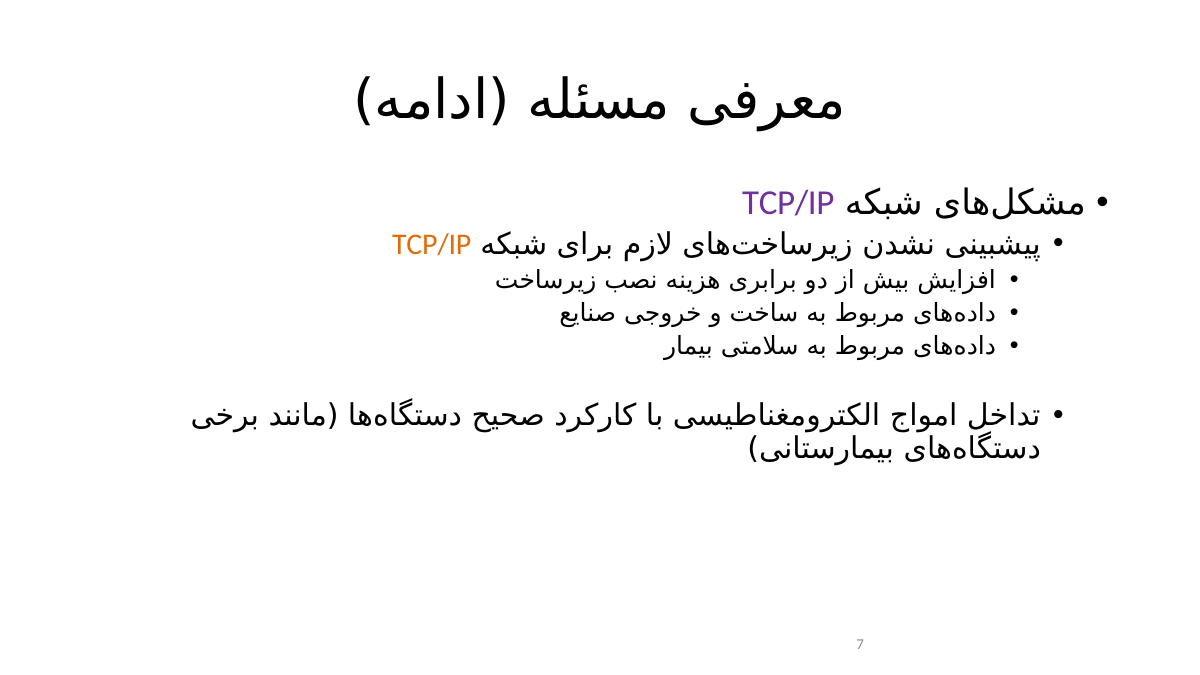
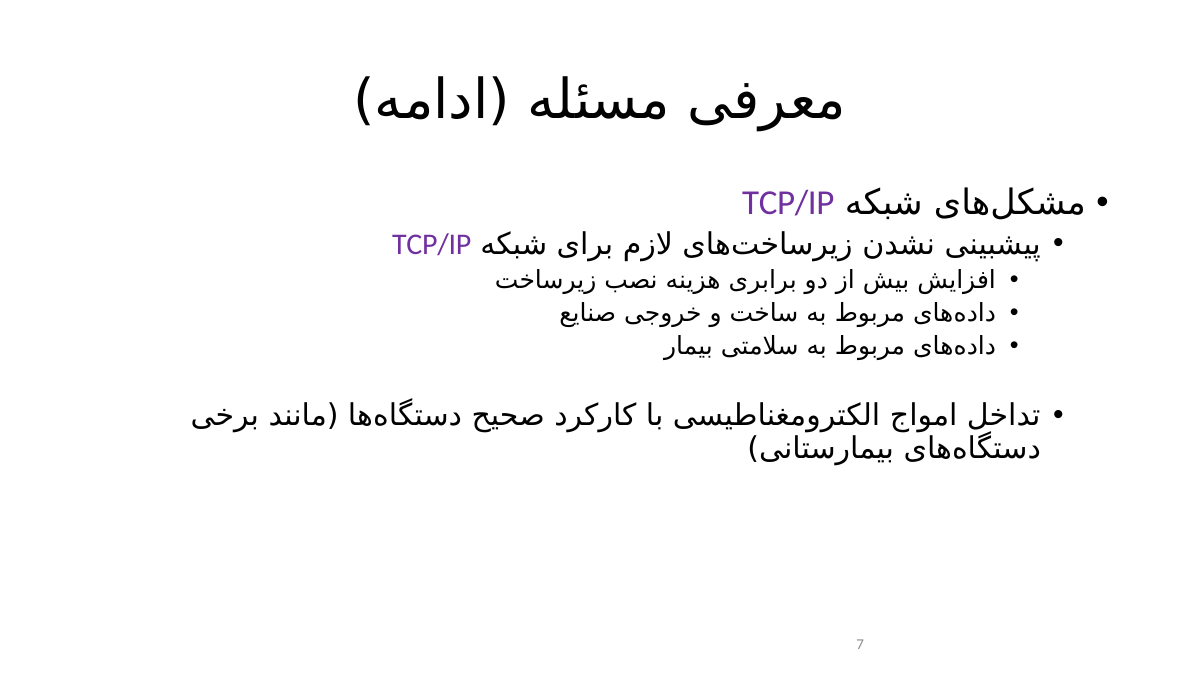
TCP/IP at (432, 244) colour: orange -> purple
